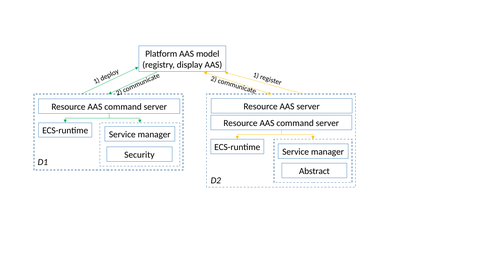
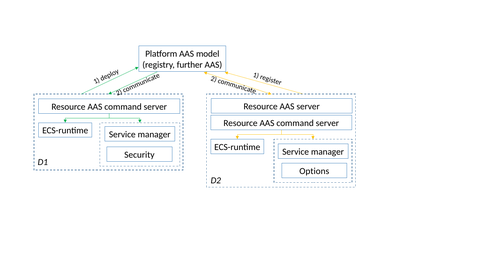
display: display -> further
Abstract: Abstract -> Options
